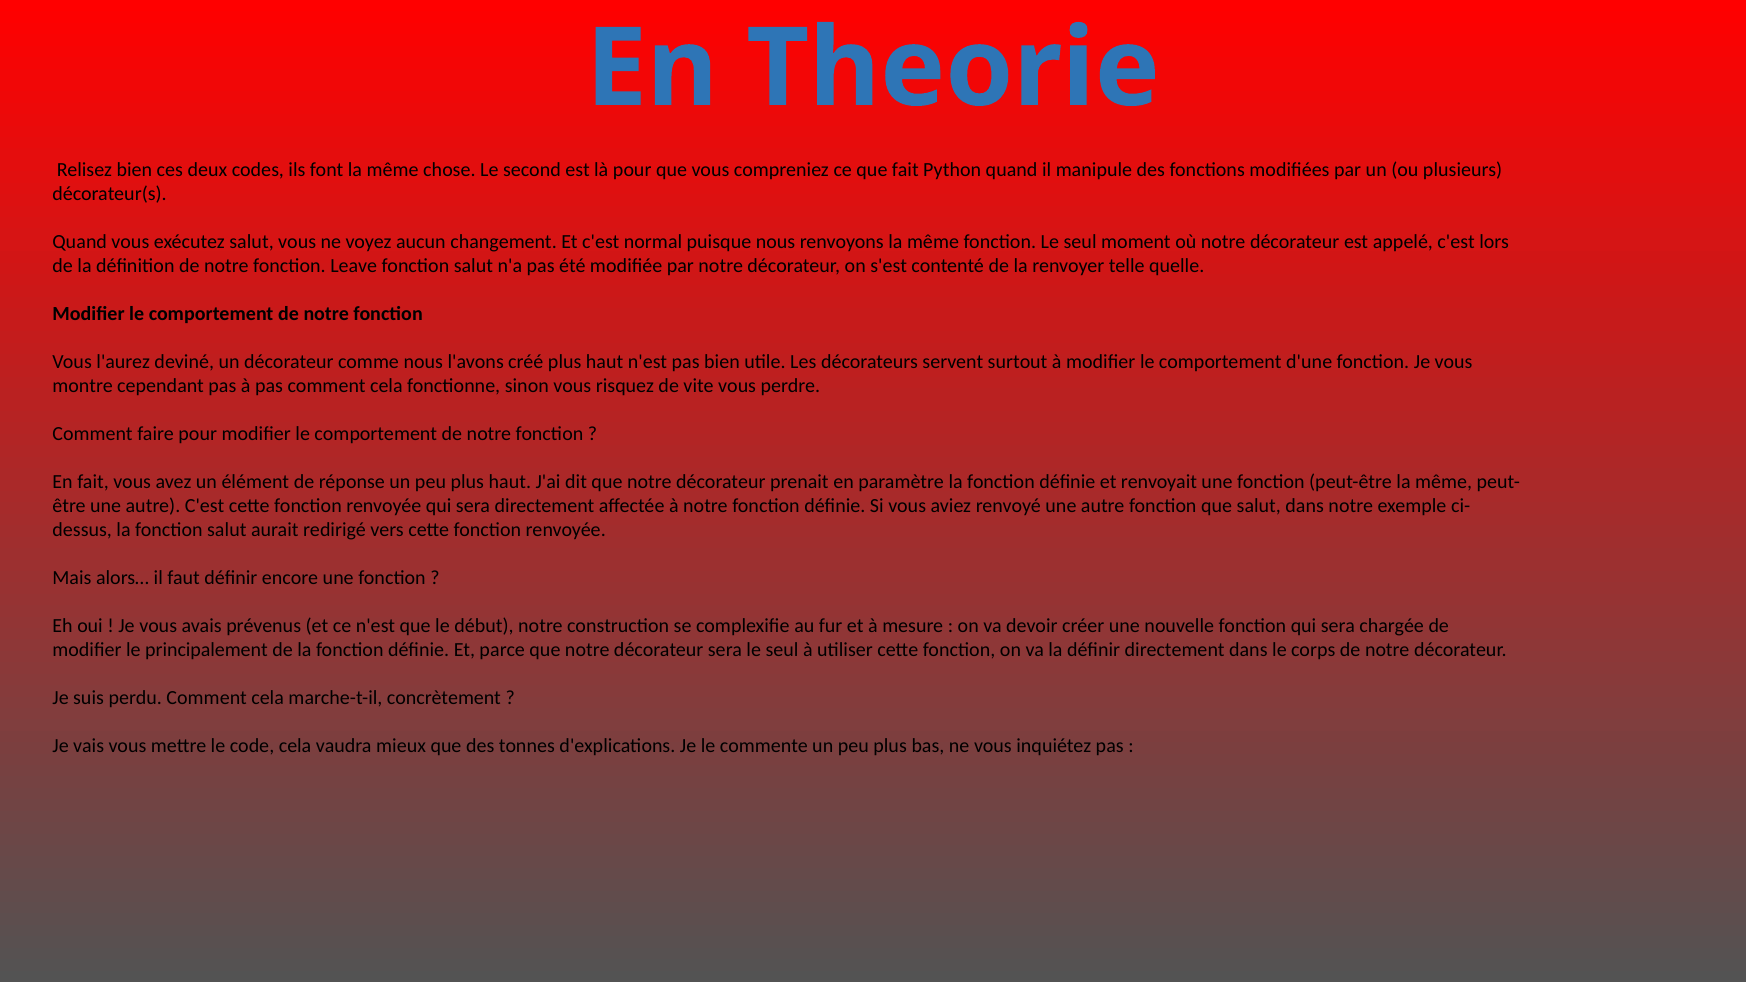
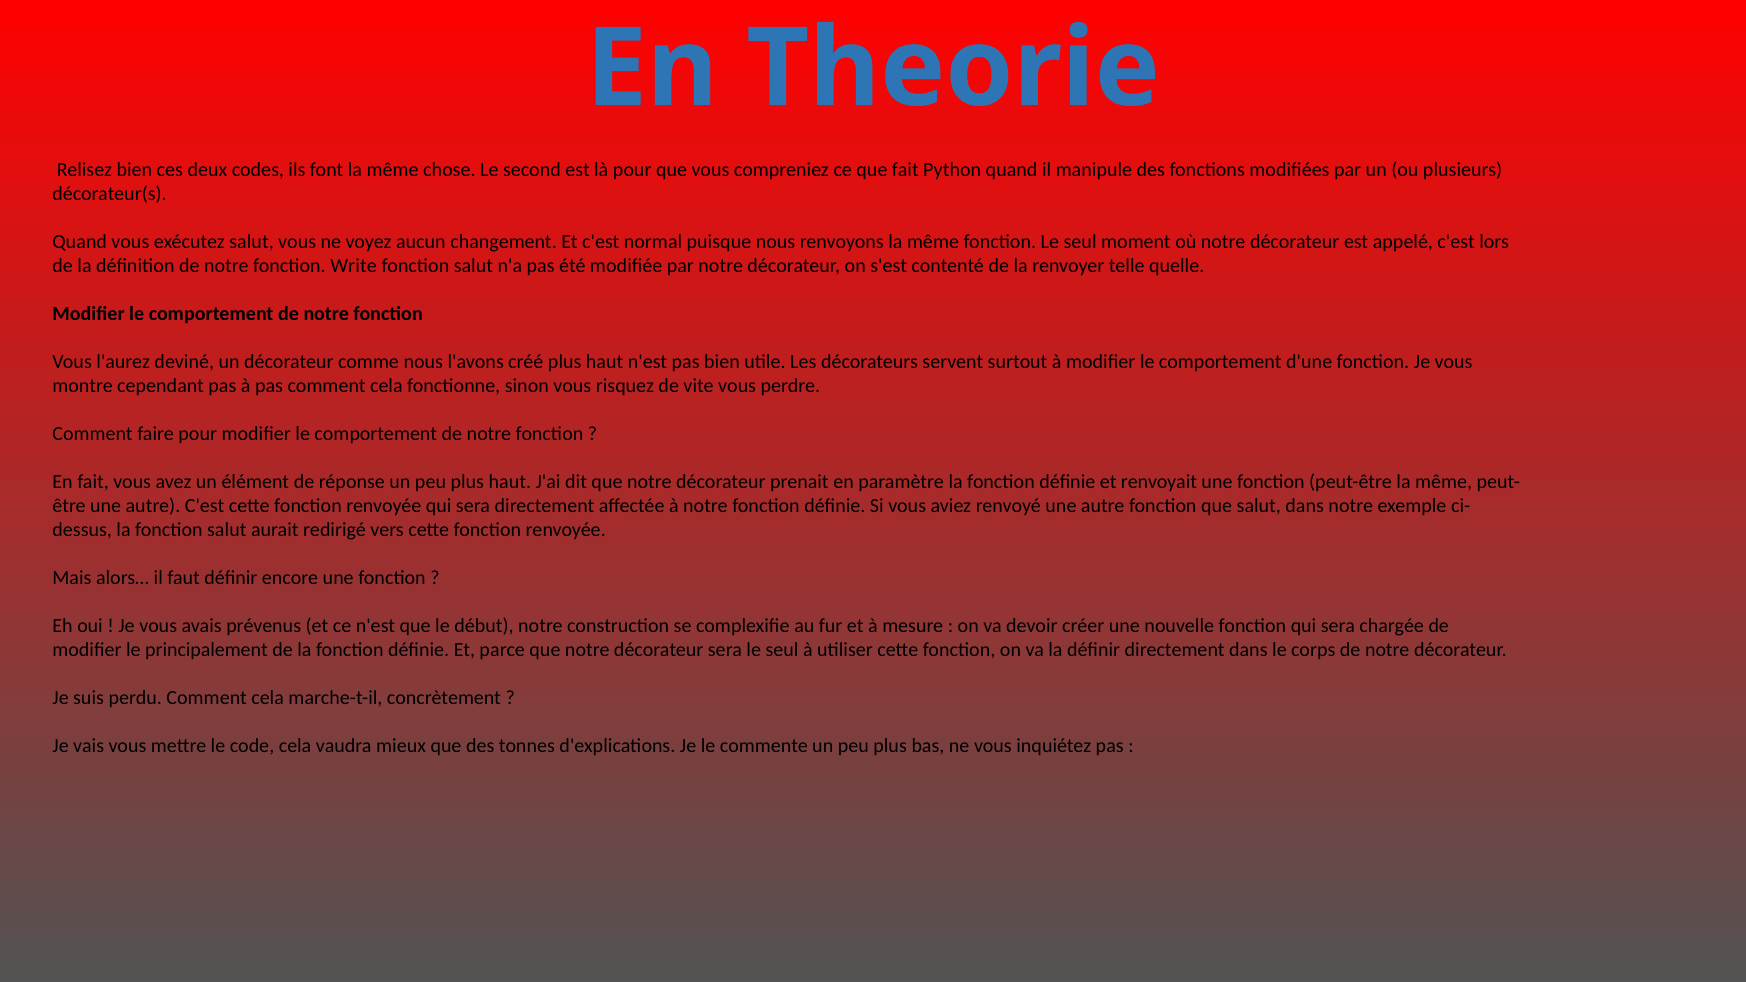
Leave: Leave -> Write
